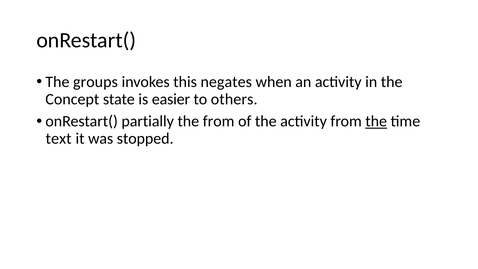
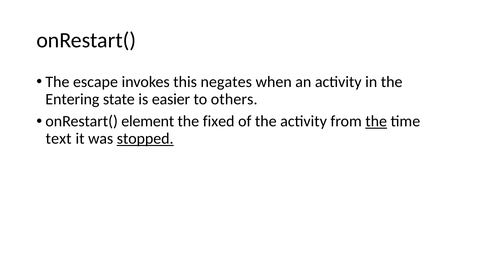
groups: groups -> escape
Concept: Concept -> Entering
partially: partially -> element
the from: from -> fixed
stopped underline: none -> present
